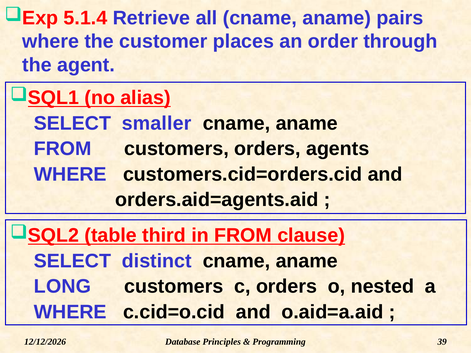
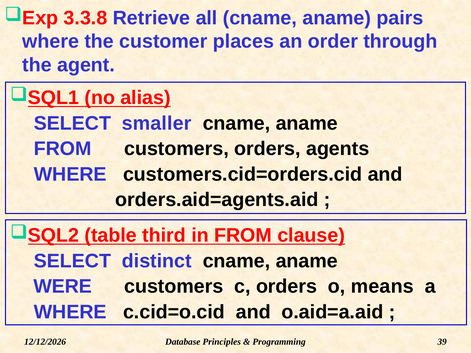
5.1.4: 5.1.4 -> 3.3.8
LONG: LONG -> WERE
nested: nested -> means
